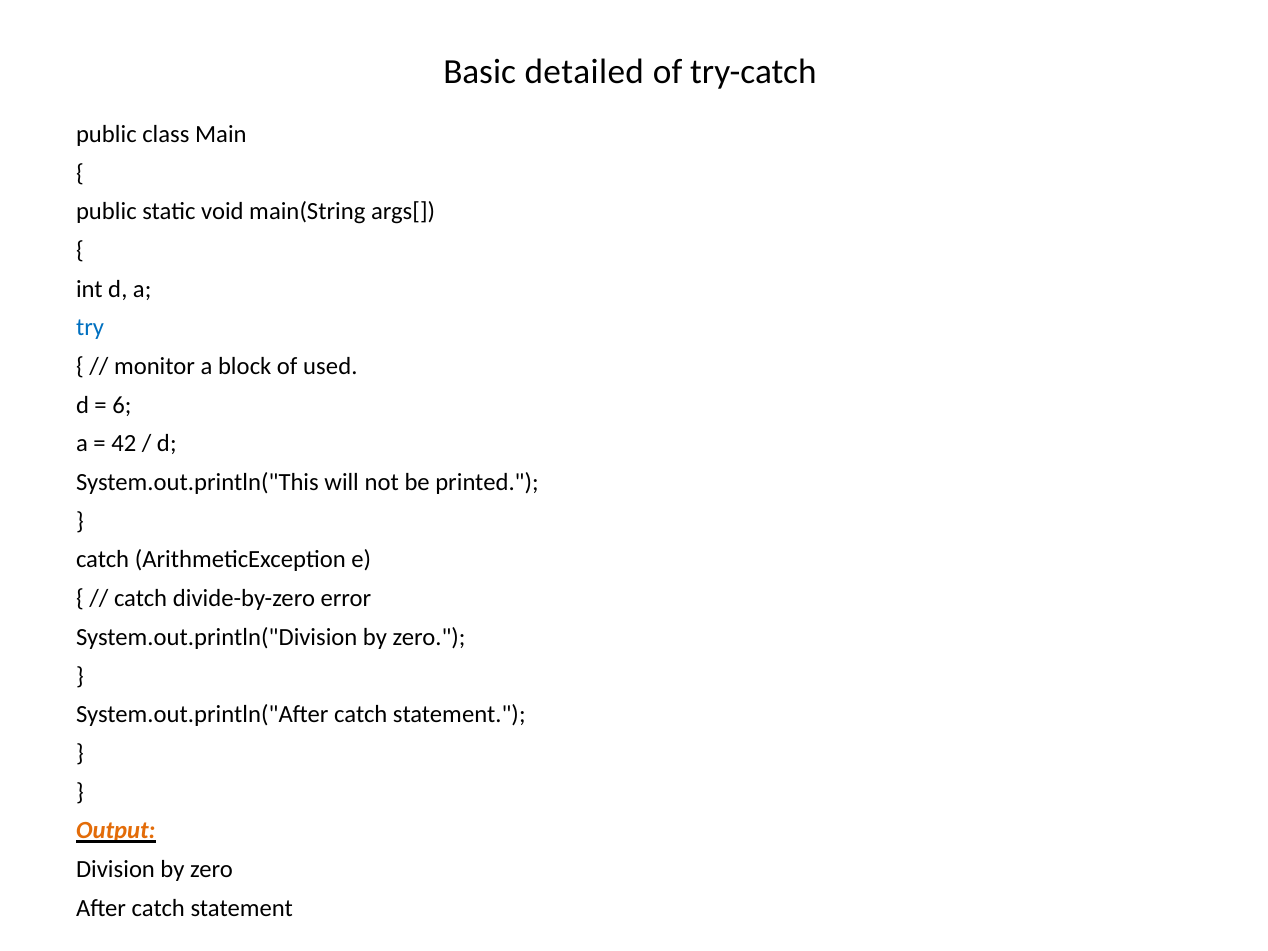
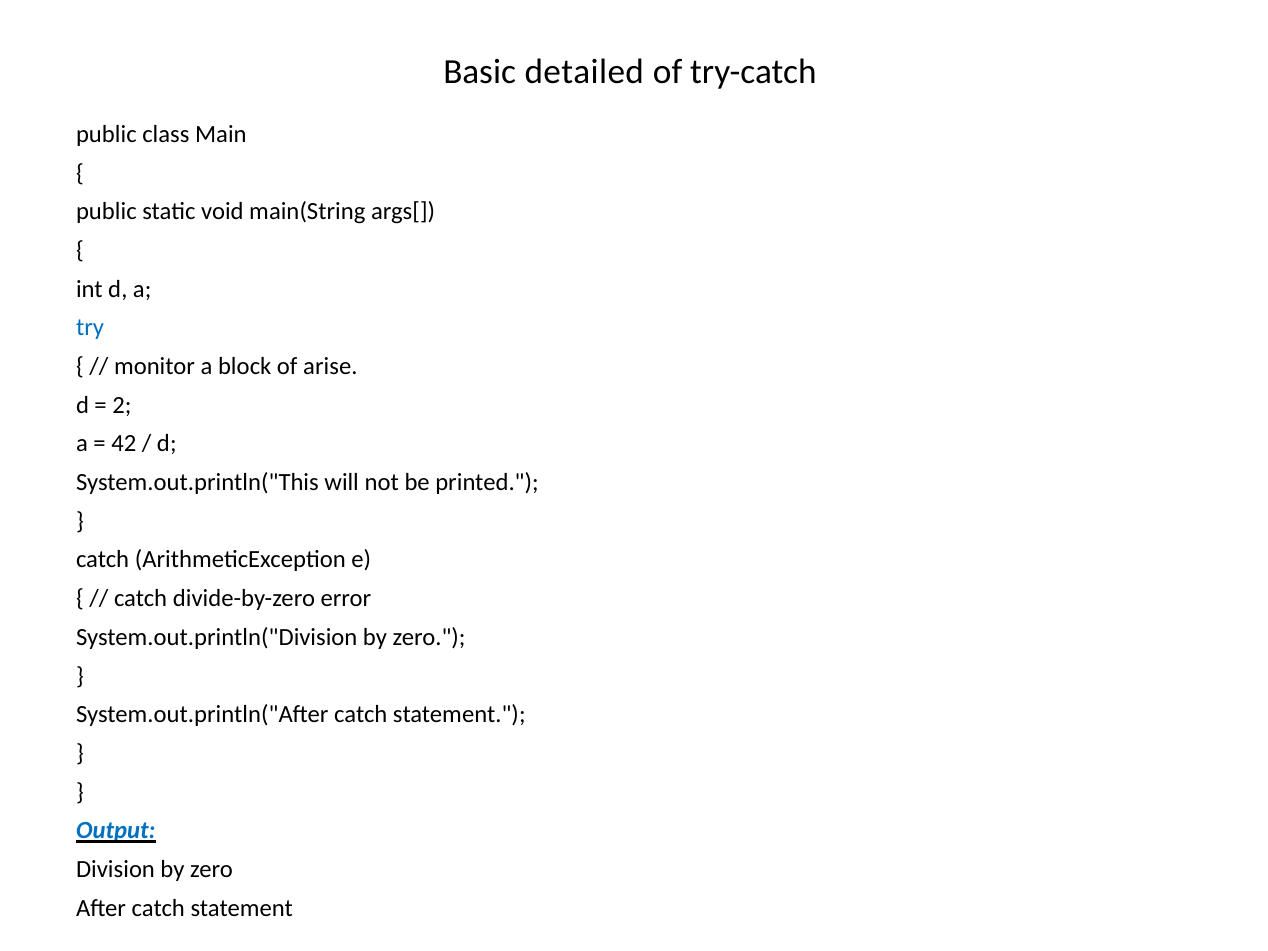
used: used -> arise
6: 6 -> 2
Output colour: orange -> blue
